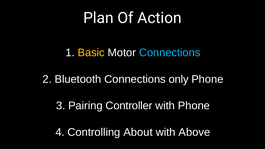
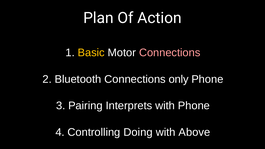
Connections at (170, 53) colour: light blue -> pink
Controller: Controller -> Interprets
About: About -> Doing
